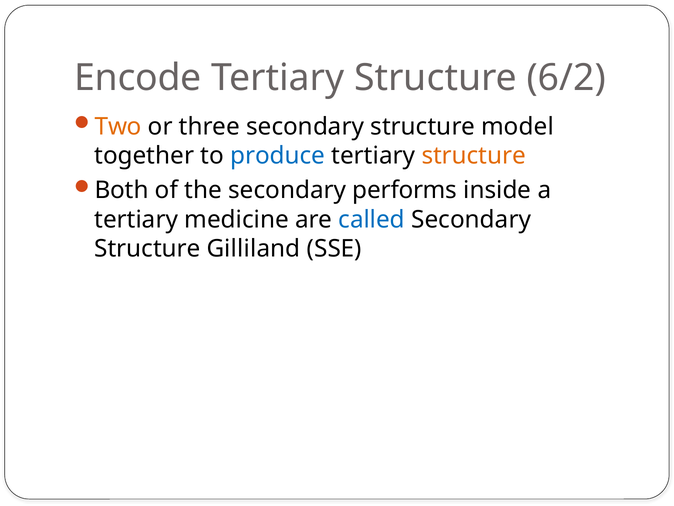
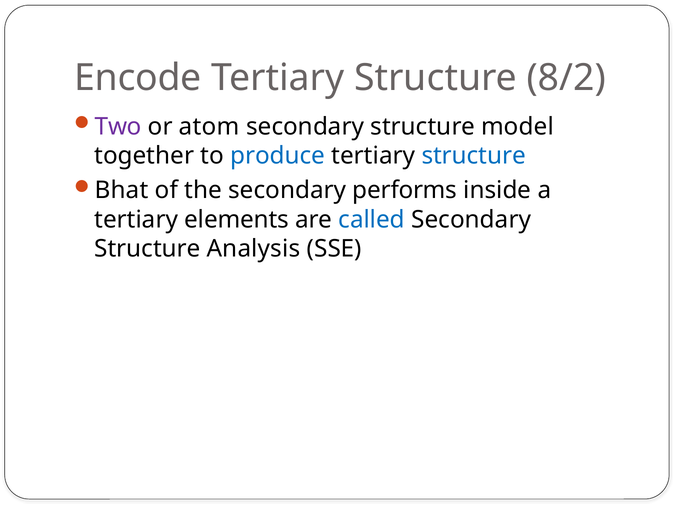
6/2: 6/2 -> 8/2
Two colour: orange -> purple
three: three -> atom
structure at (474, 156) colour: orange -> blue
Both: Both -> Bhat
medicine: medicine -> elements
Gilliland: Gilliland -> Analysis
